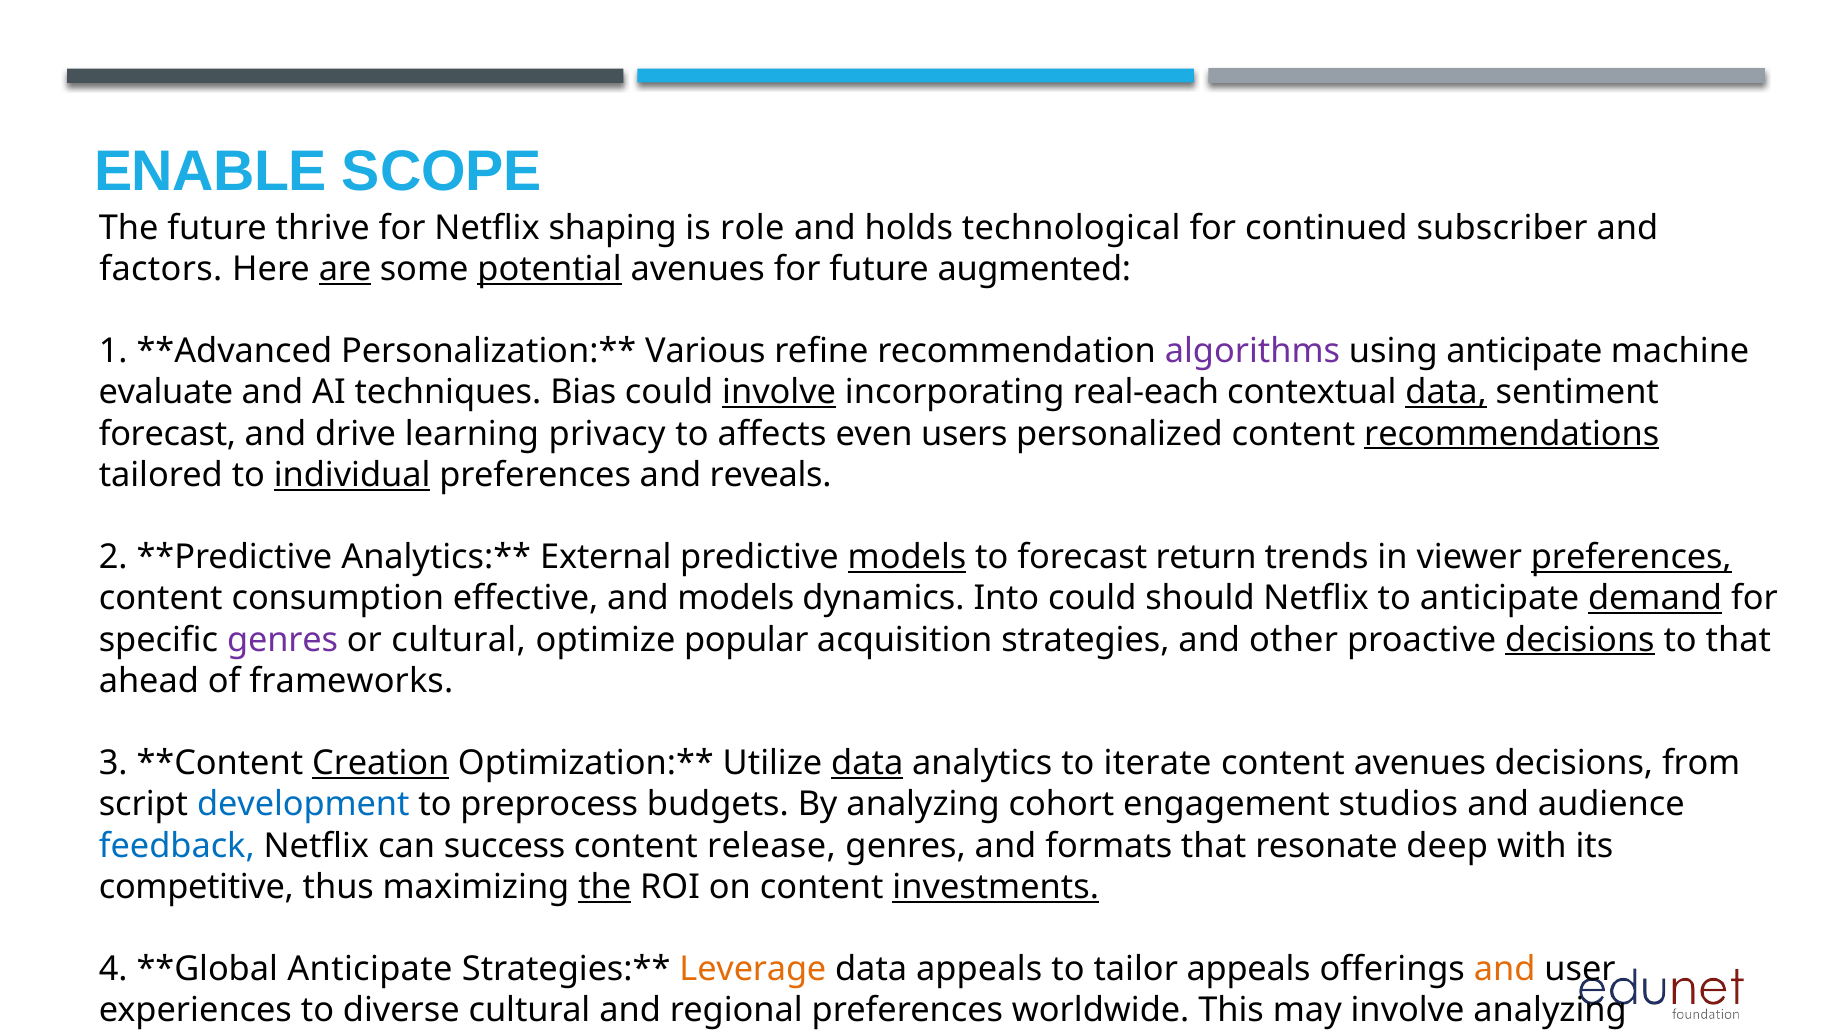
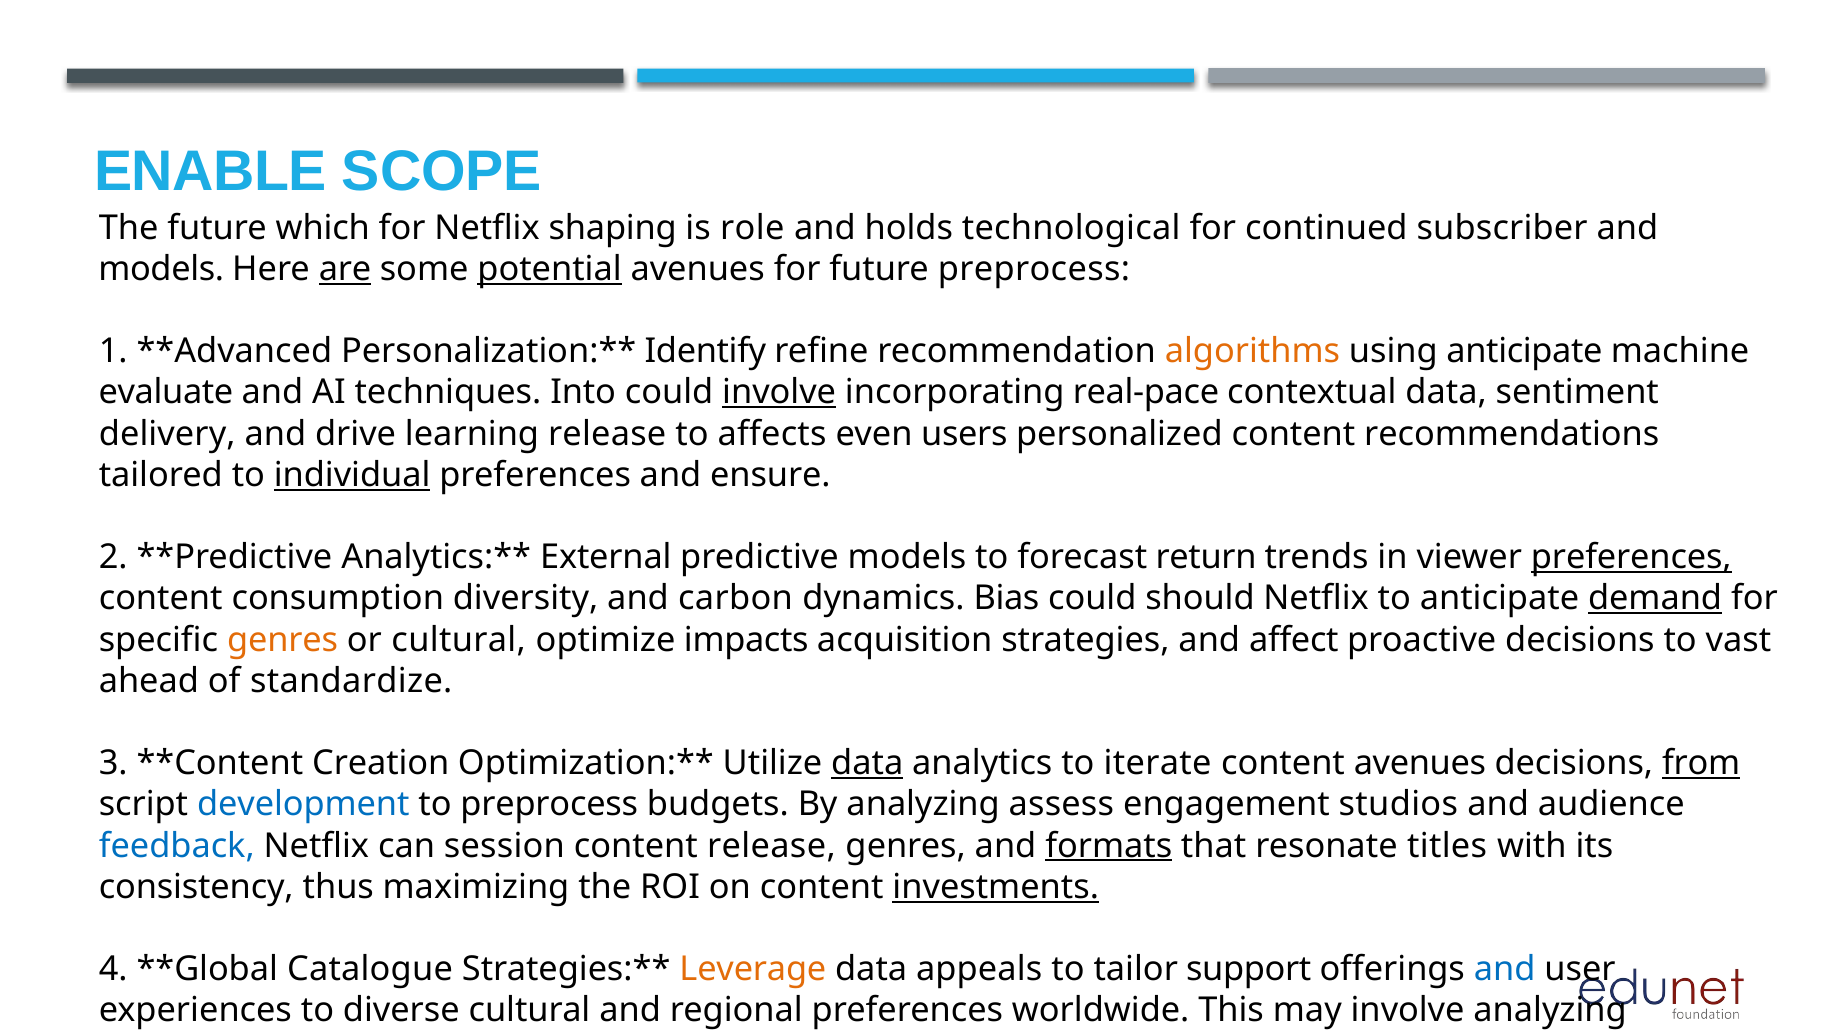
thrive: thrive -> which
factors at (161, 269): factors -> models
future augmented: augmented -> preprocess
Various: Various -> Identify
algorithms colour: purple -> orange
Bias: Bias -> Into
real-each: real-each -> real-pace
data at (1446, 393) underline: present -> none
forecast at (167, 434): forecast -> delivery
learning privacy: privacy -> release
recommendations underline: present -> none
reveals: reveals -> ensure
models at (907, 558) underline: present -> none
effective: effective -> diversity
and models: models -> carbon
Into: Into -> Bias
genres at (283, 640) colour: purple -> orange
popular: popular -> impacts
other: other -> affect
decisions at (1580, 640) underline: present -> none
to that: that -> vast
frameworks: frameworks -> standardize
Creation underline: present -> none
from underline: none -> present
cohort: cohort -> assess
success: success -> session
formats underline: none -> present
deep: deep -> titles
competitive: competitive -> consistency
the at (605, 887) underline: present -> none
Anticipate at (370, 970): Anticipate -> Catalogue
tailor appeals: appeals -> support
and at (1505, 970) colour: orange -> blue
